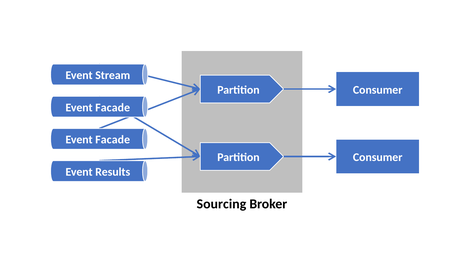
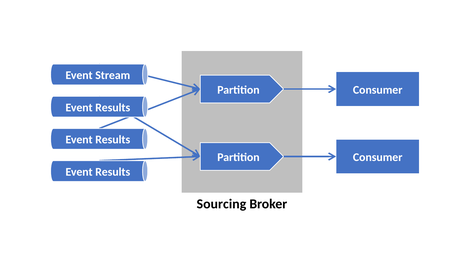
Facade at (113, 108): Facade -> Results
Facade at (113, 140): Facade -> Results
